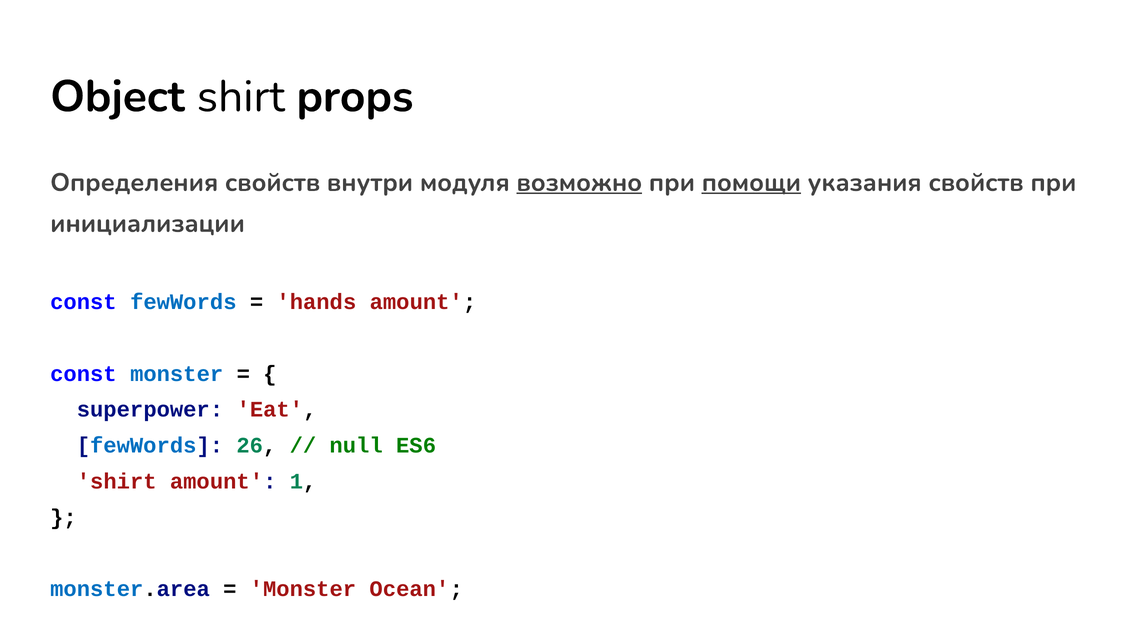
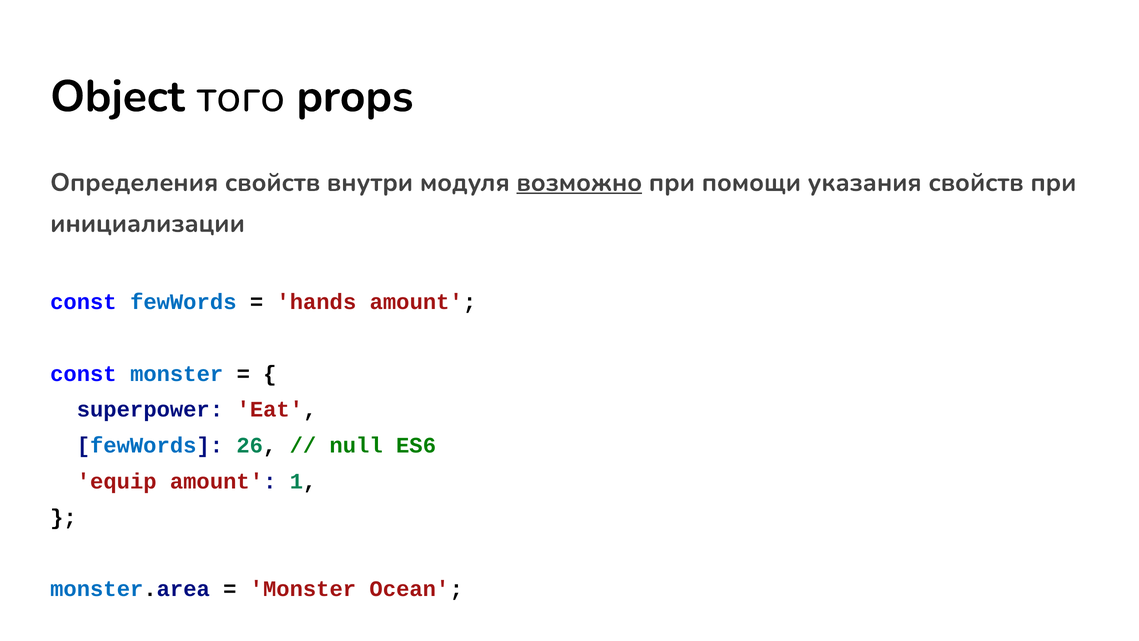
Object shirt: shirt -> того
помощи underline: present -> none
shirt at (117, 481): shirt -> equip
